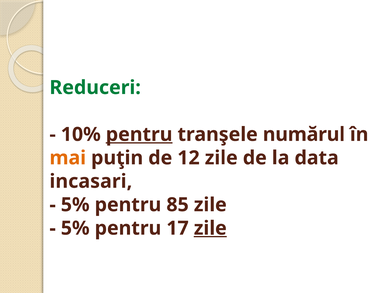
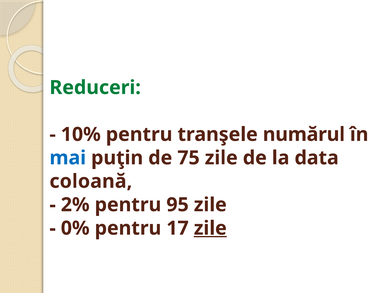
pentru at (139, 135) underline: present -> none
mai colour: orange -> blue
12: 12 -> 75
incasari: incasari -> coloană
5% at (75, 205): 5% -> 2%
85: 85 -> 95
5% at (75, 228): 5% -> 0%
